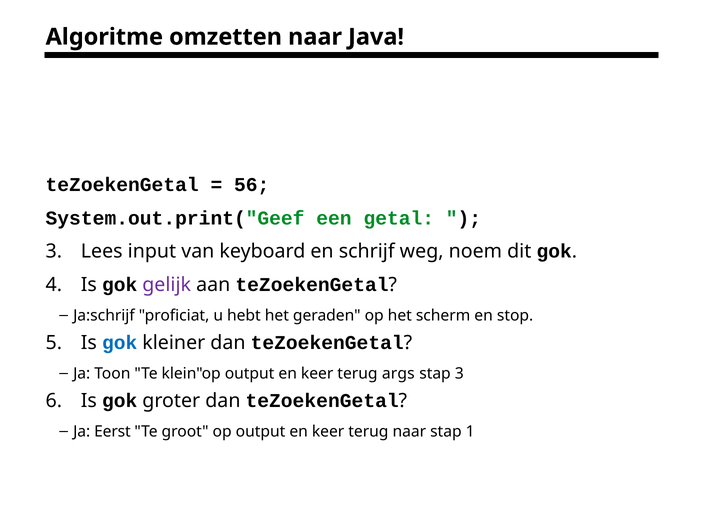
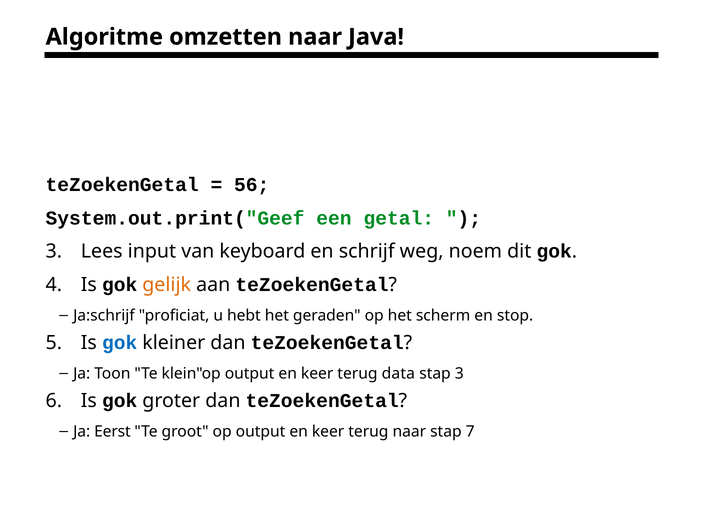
gelijk colour: purple -> orange
args: args -> data
1: 1 -> 7
